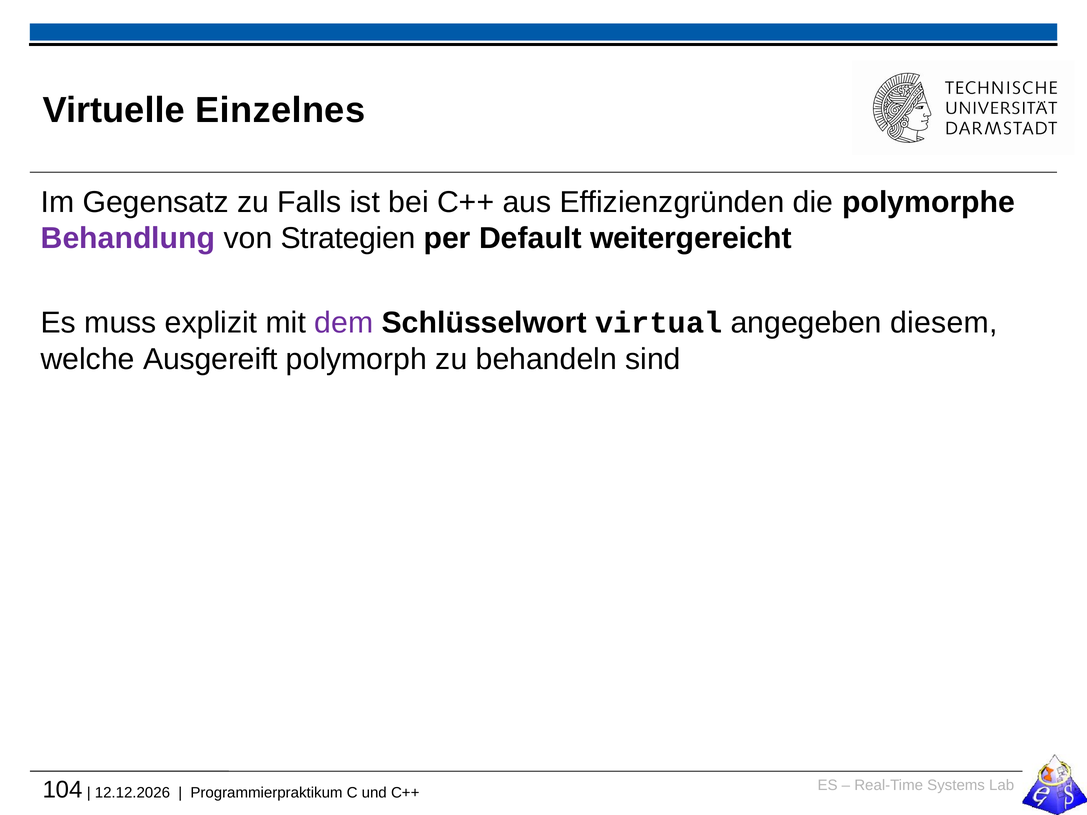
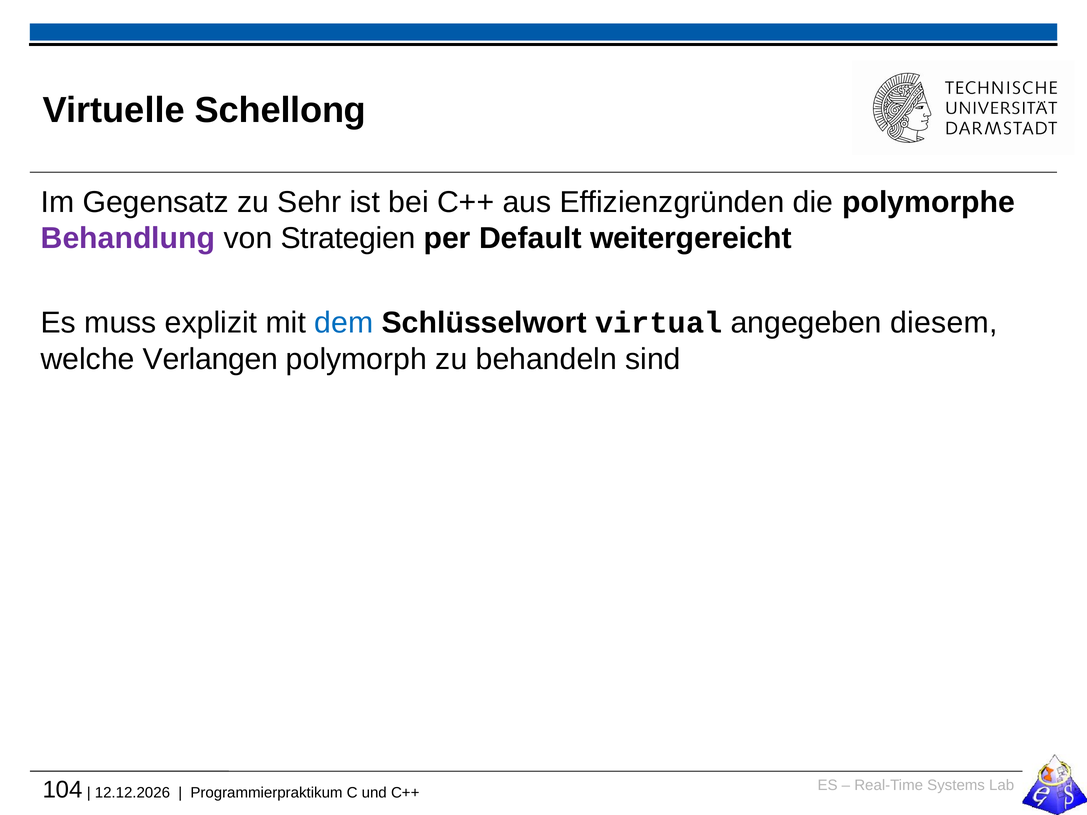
Einzelnes: Einzelnes -> Schellong
Falls: Falls -> Sehr
dem colour: purple -> blue
Ausgereift: Ausgereift -> Verlangen
